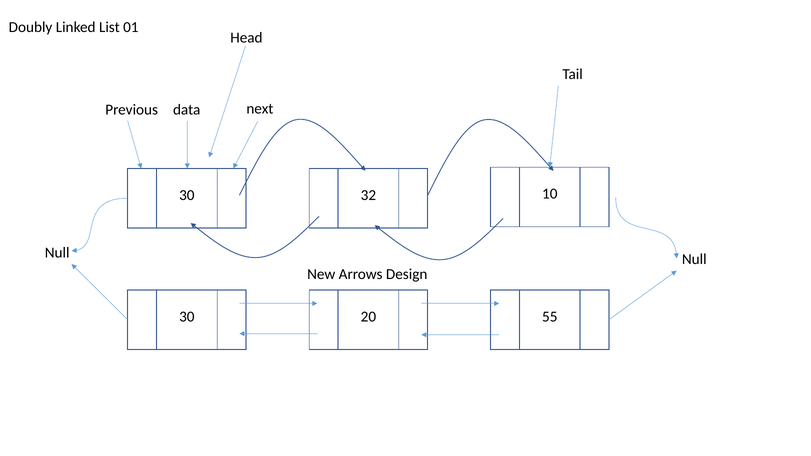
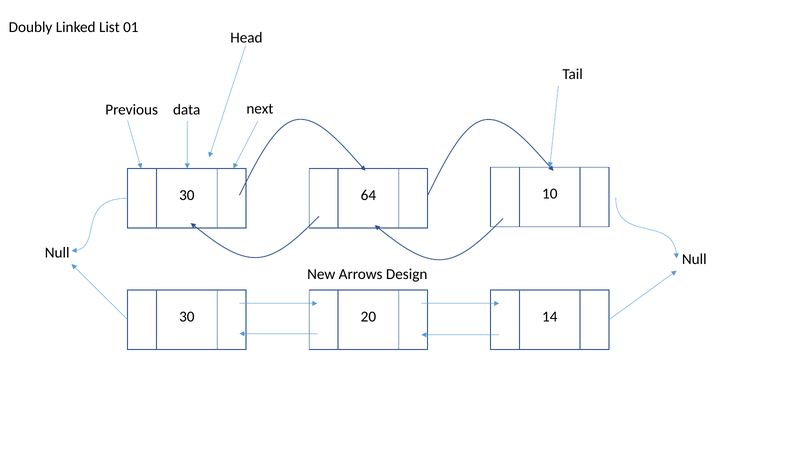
32: 32 -> 64
55: 55 -> 14
